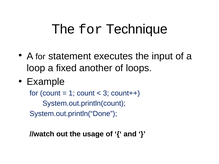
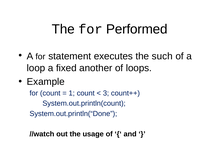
Technique: Technique -> Performed
input: input -> such
